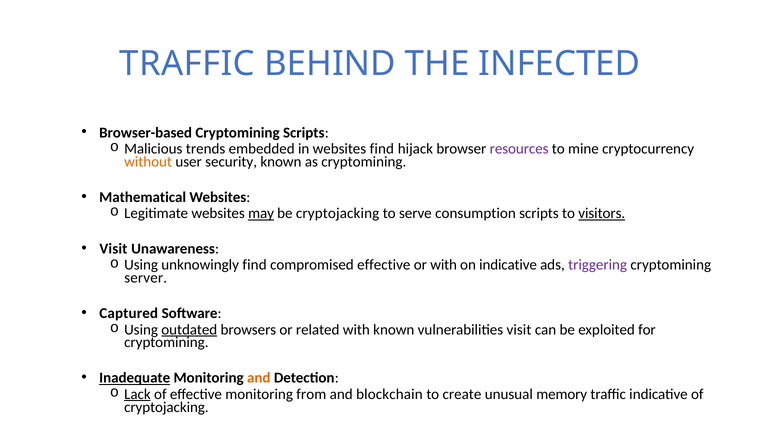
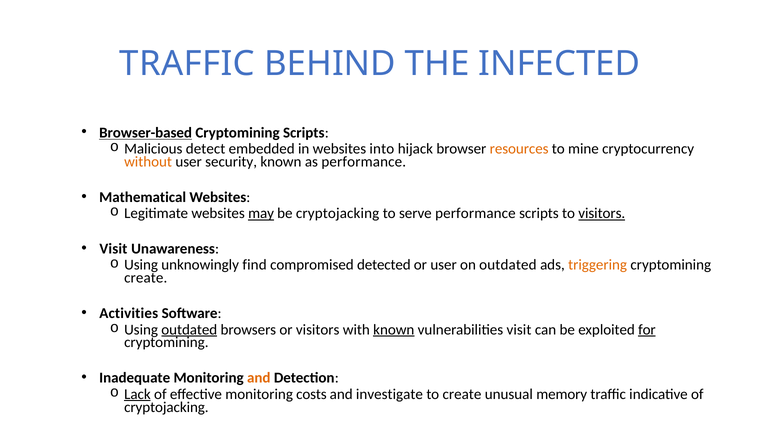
Browser-based underline: none -> present
trends: trends -> detect
websites find: find -> into
resources colour: purple -> orange
as cryptomining: cryptomining -> performance
serve consumption: consumption -> performance
compromised effective: effective -> detected
or with: with -> user
on indicative: indicative -> outdated
triggering colour: purple -> orange
server at (146, 278): server -> create
Captured: Captured -> Activities
or related: related -> visitors
known at (394, 330) underline: none -> present
for underline: none -> present
Inadequate underline: present -> none
from: from -> costs
blockchain: blockchain -> investigate
